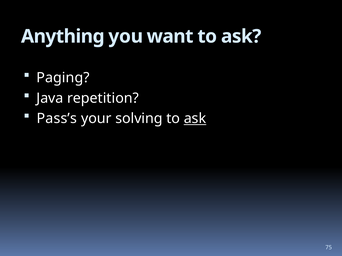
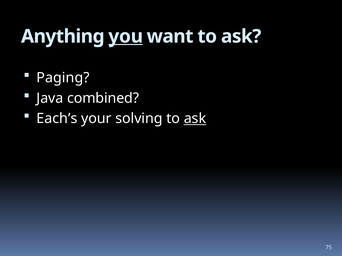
you underline: none -> present
repetition: repetition -> combined
Pass’s: Pass’s -> Each’s
